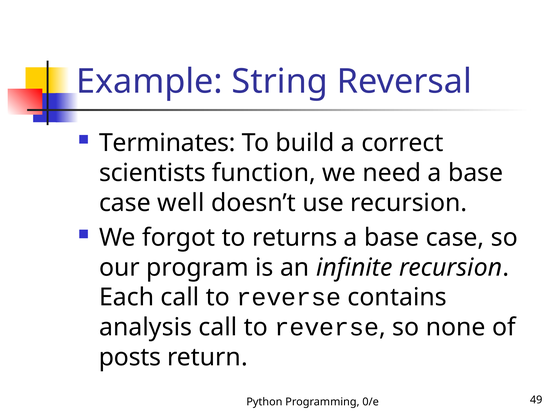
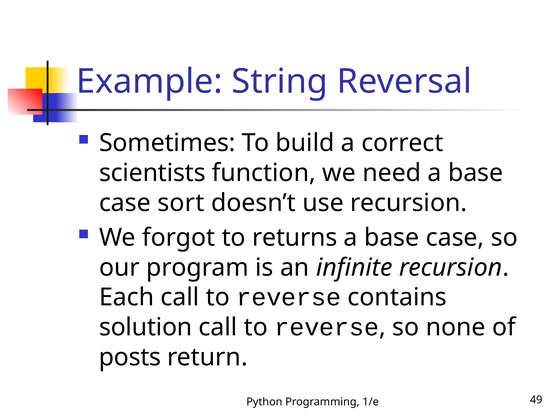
Terminates: Terminates -> Sometimes
well: well -> sort
analysis: analysis -> solution
0/e: 0/e -> 1/e
